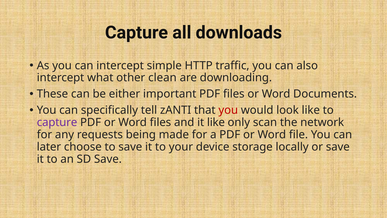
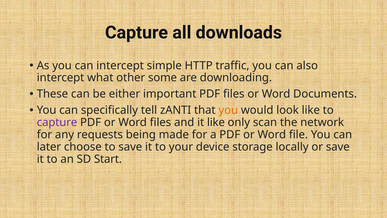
clean: clean -> some
you at (228, 110) colour: red -> orange
SD Save: Save -> Start
